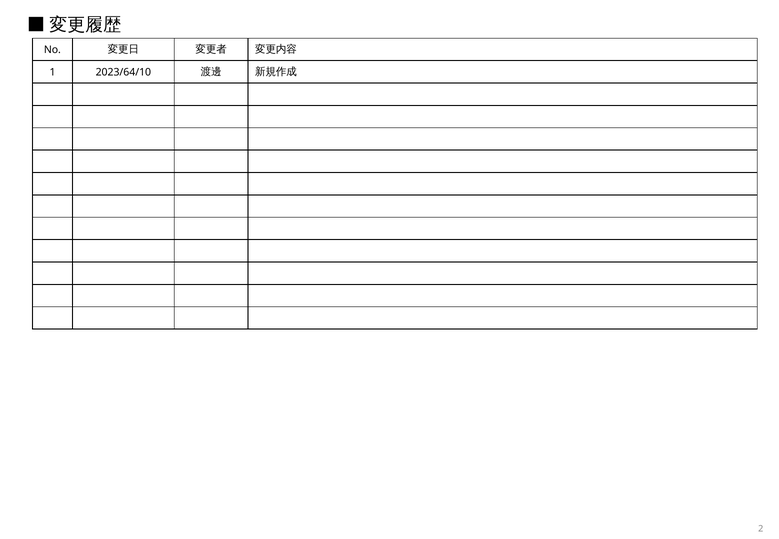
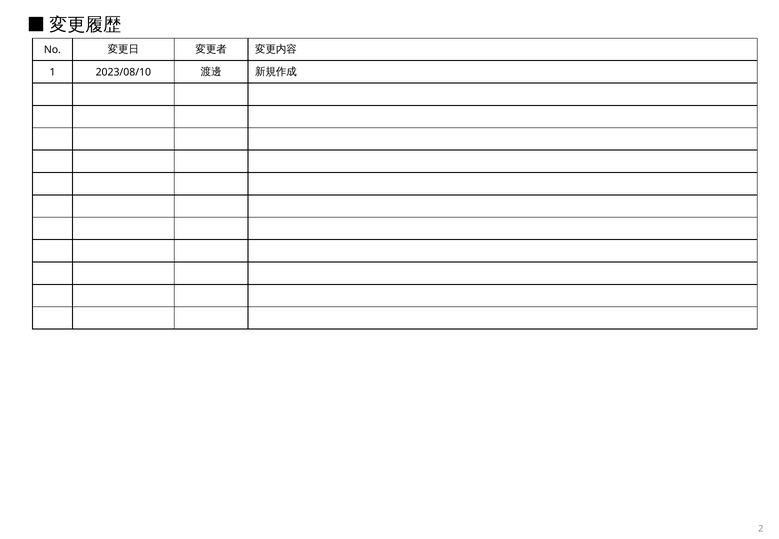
2023/64/10: 2023/64/10 -> 2023/08/10
